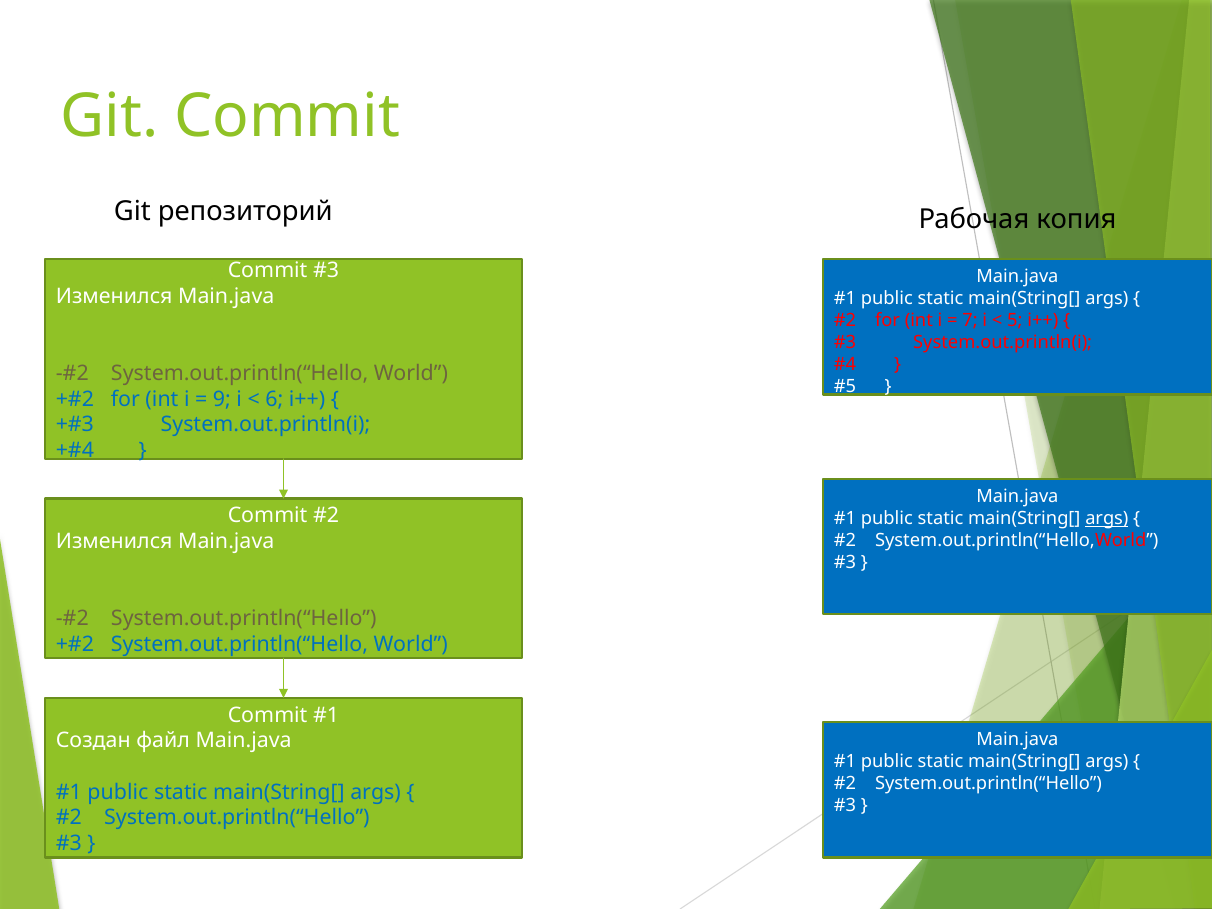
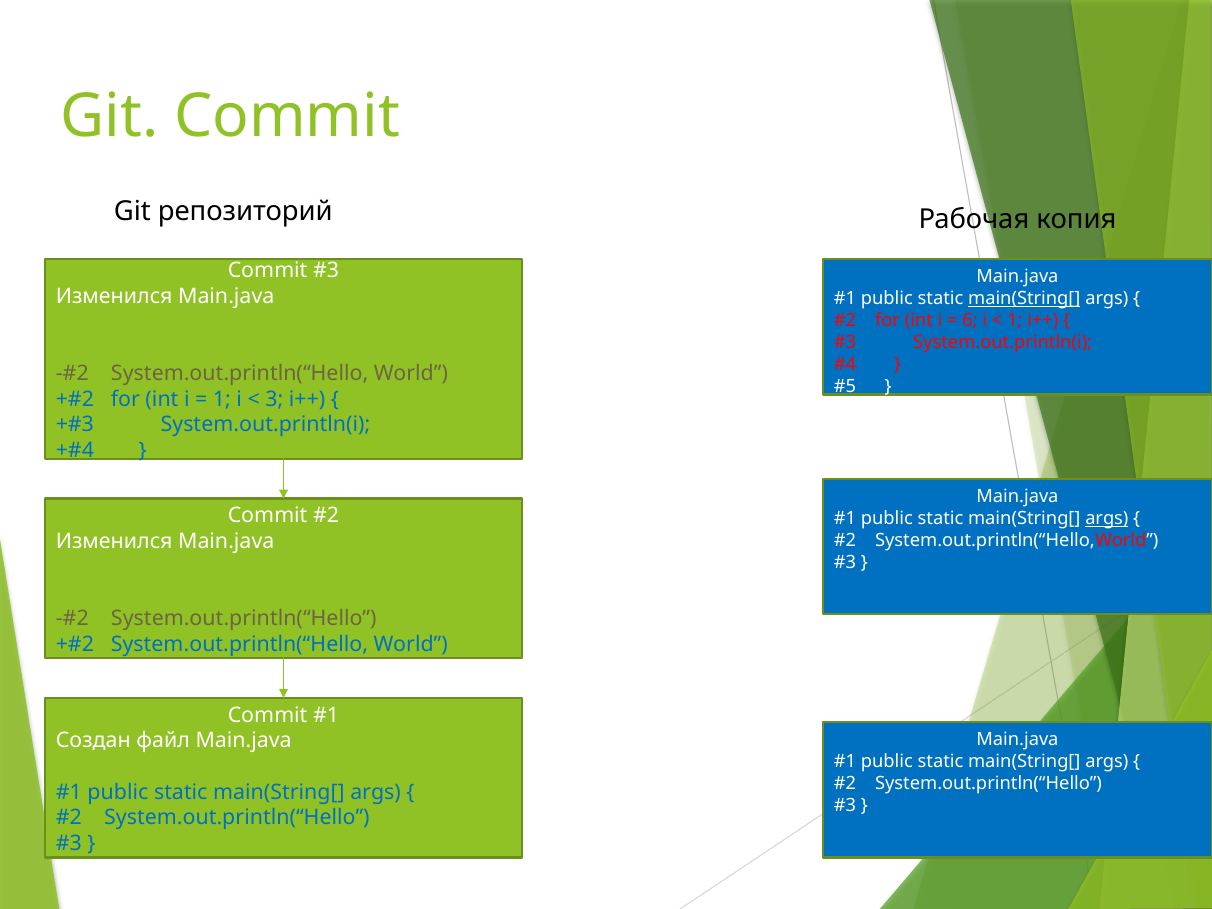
main(String[ at (1024, 299) underline: none -> present
7: 7 -> 6
5 at (1015, 321): 5 -> 1
9 at (222, 399): 9 -> 1
6: 6 -> 3
